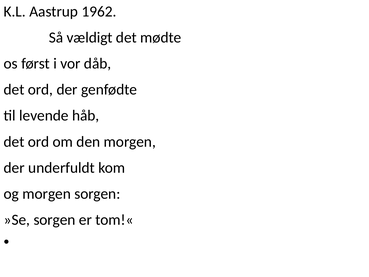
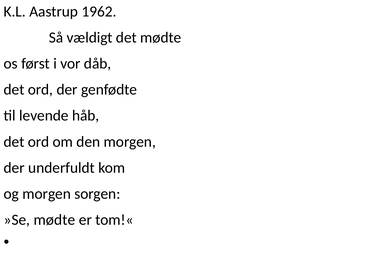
»Se sorgen: sorgen -> mødte
